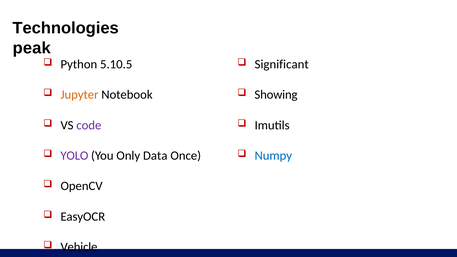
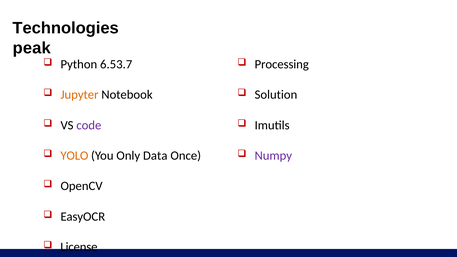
5.10.5: 5.10.5 -> 6.53.7
Significant: Significant -> Processing
Showing: Showing -> Solution
YOLO colour: purple -> orange
Numpy colour: blue -> purple
Vehicle: Vehicle -> License
